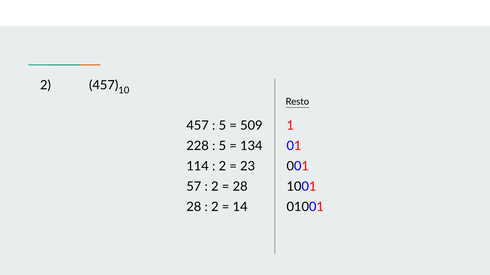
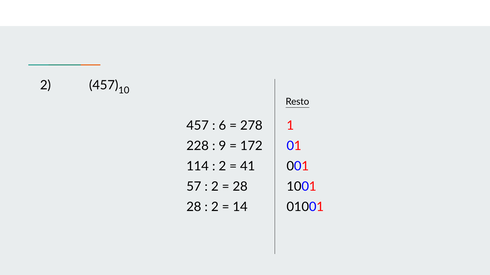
5 at (222, 126): 5 -> 6
509: 509 -> 278
5 at (222, 146): 5 -> 9
134: 134 -> 172
23: 23 -> 41
